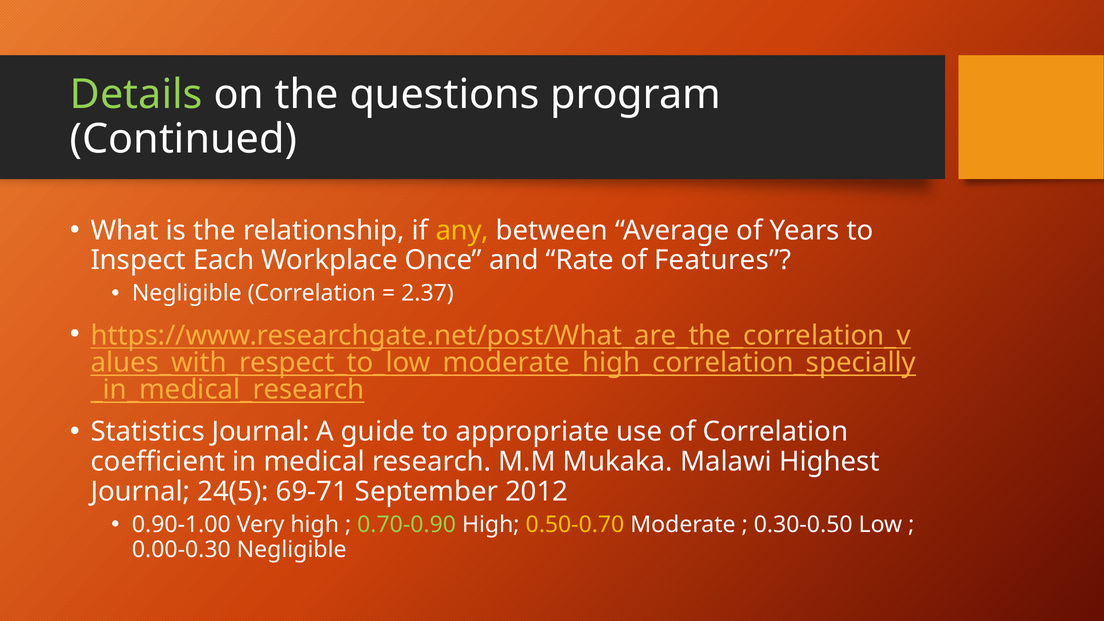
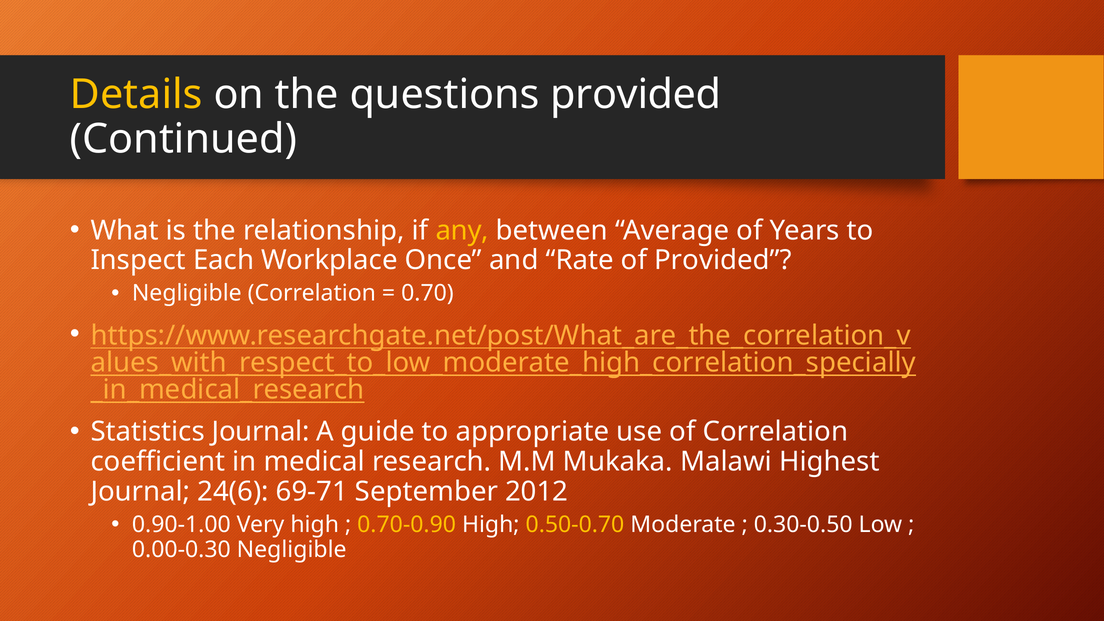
Details colour: light green -> yellow
questions program: program -> provided
of Features: Features -> Provided
2.37: 2.37 -> 0.70
24(5: 24(5 -> 24(6
0.70-0.90 colour: light green -> yellow
